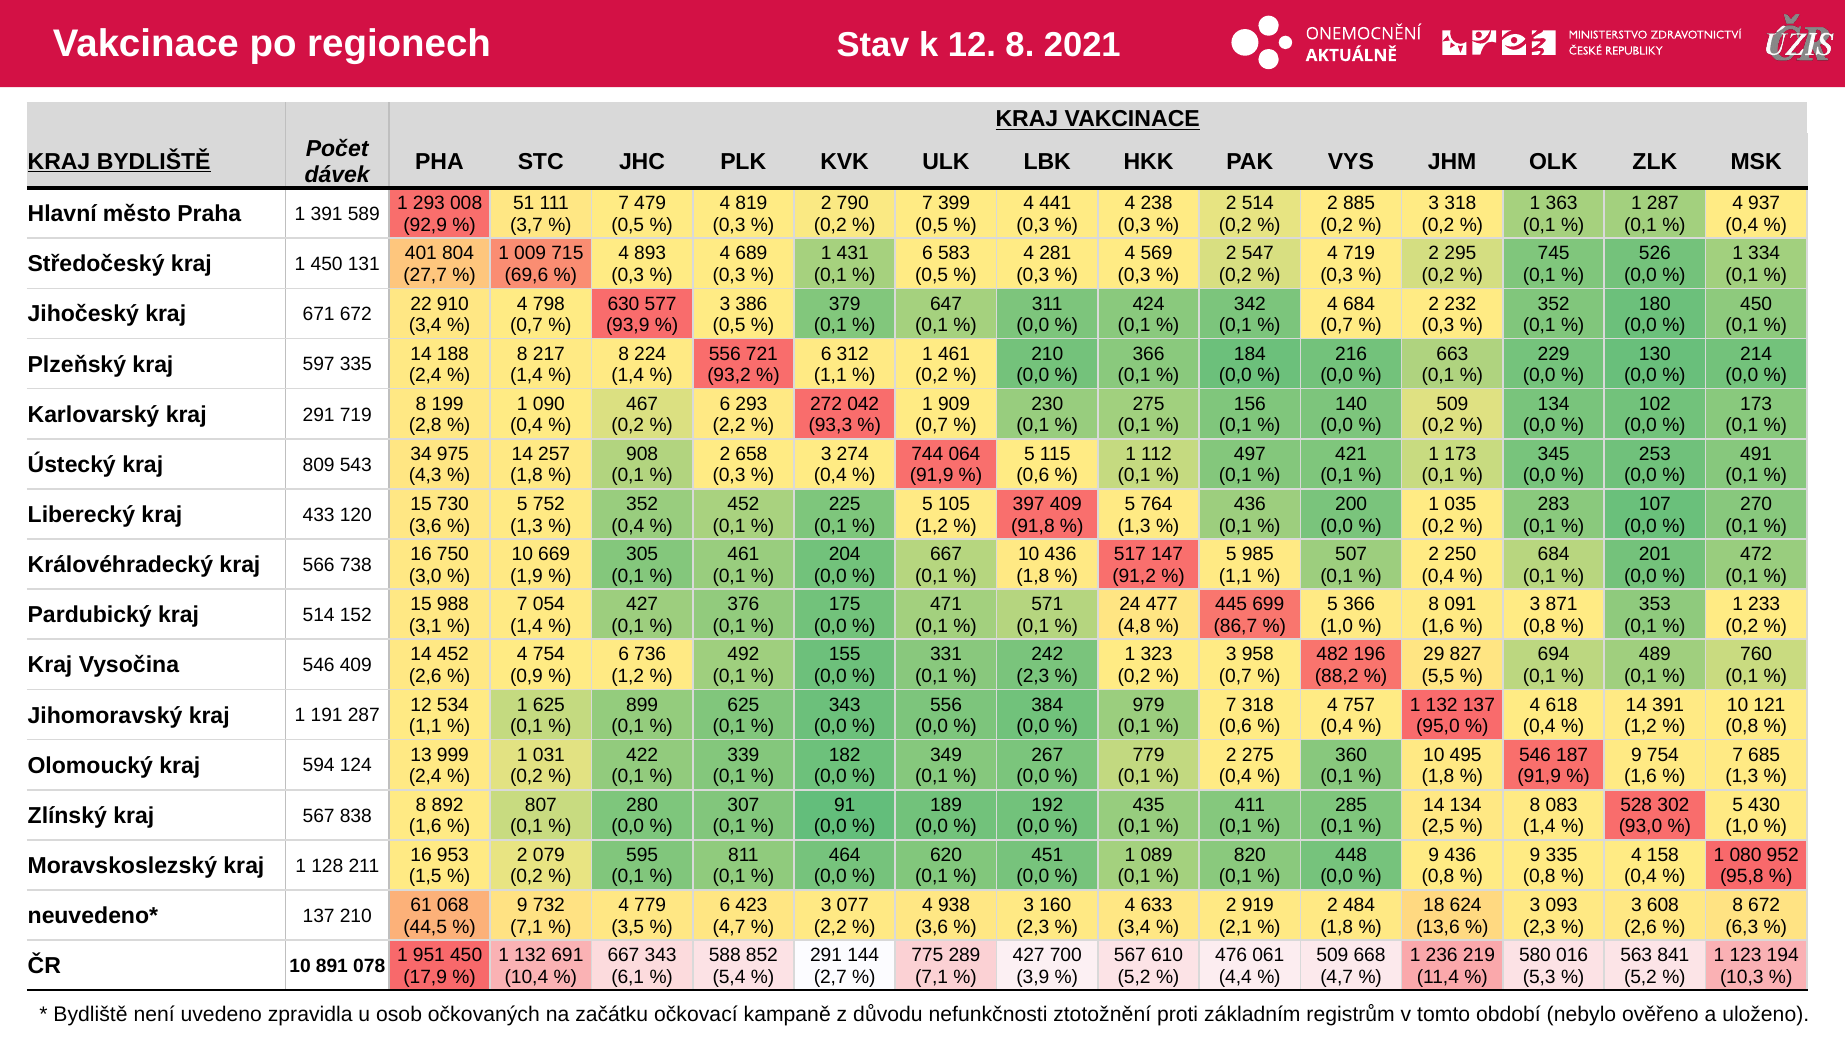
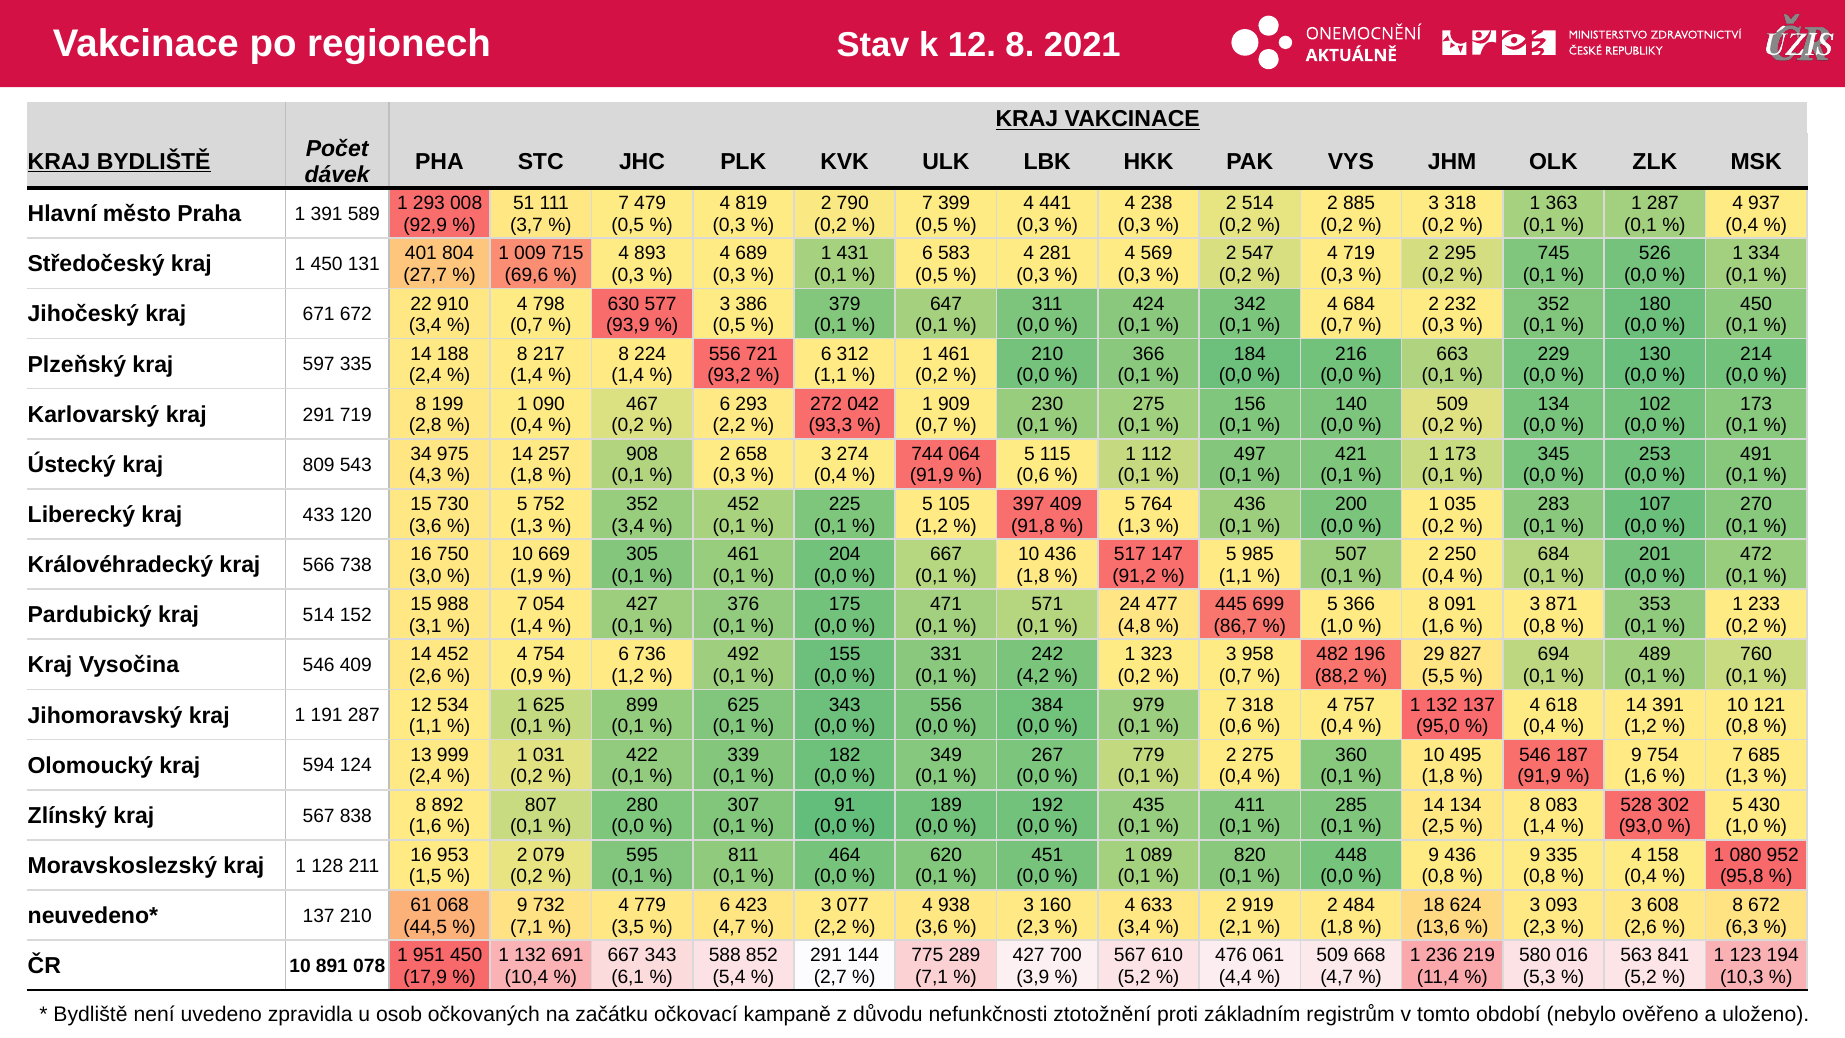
0,4 at (628, 526): 0,4 -> 3,4
2,3 at (1033, 676): 2,3 -> 4,2
